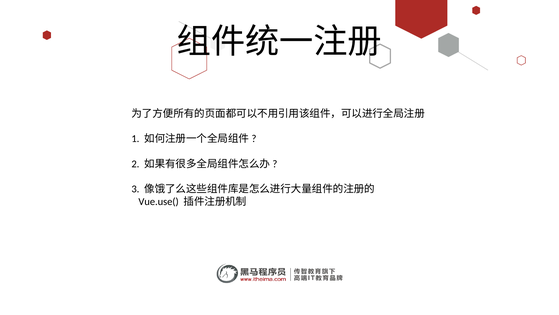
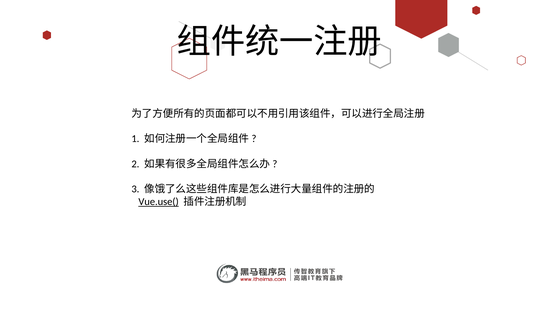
Vue.use( underline: none -> present
